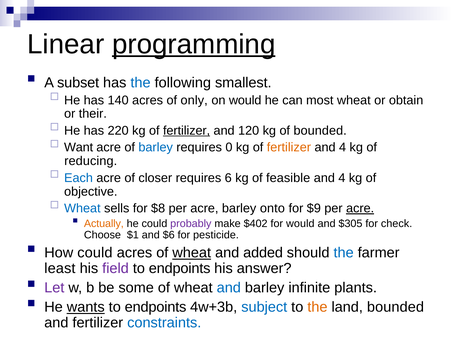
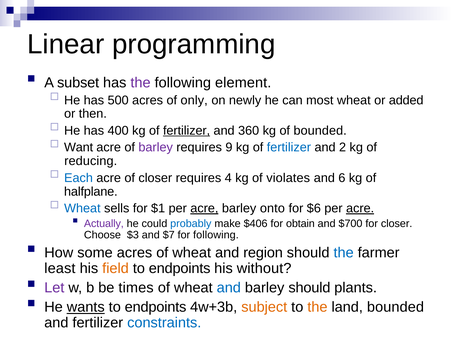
programming underline: present -> none
the at (140, 82) colour: blue -> purple
smallest: smallest -> element
140: 140 -> 500
on would: would -> newly
obtain: obtain -> added
their: their -> then
220: 220 -> 400
120: 120 -> 360
barley at (156, 147) colour: blue -> purple
0: 0 -> 9
fertilizer at (289, 147) colour: orange -> blue
4 at (343, 147): 4 -> 2
6: 6 -> 4
feasible: feasible -> violates
4 at (342, 178): 4 -> 6
objective: objective -> halfplane
$8: $8 -> $1
acre at (204, 208) underline: none -> present
$9: $9 -> $6
Actually colour: orange -> purple
probably colour: purple -> blue
$402: $402 -> $406
for would: would -> obtain
$305: $305 -> $700
for check: check -> closer
$1: $1 -> $3
$6: $6 -> $7
for pesticide: pesticide -> following
How could: could -> some
wheat at (192, 252) underline: present -> none
added: added -> region
field colour: purple -> orange
answer: answer -> without
some: some -> times
barley infinite: infinite -> should
subject colour: blue -> orange
